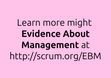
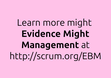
Evidence About: About -> Might
